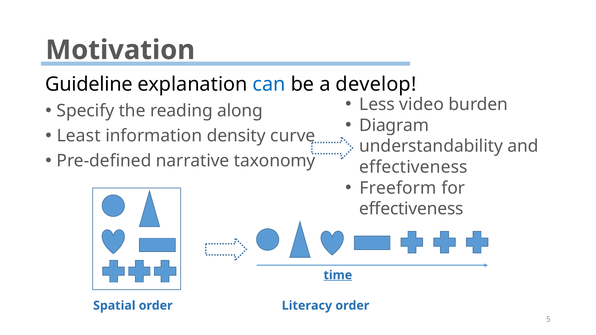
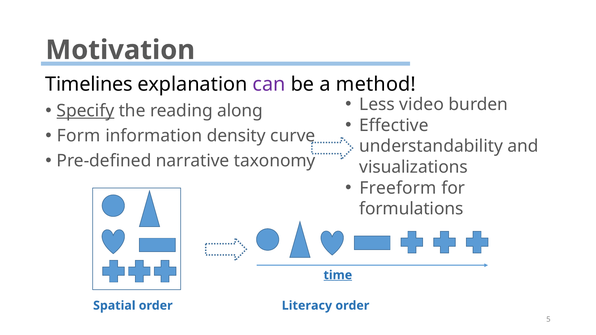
Guideline: Guideline -> Timelines
can colour: blue -> purple
develop: develop -> method
Specify underline: none -> present
Diagram: Diagram -> Effective
Least: Least -> Form
effectiveness at (413, 167): effectiveness -> visualizations
effectiveness at (411, 209): effectiveness -> formulations
